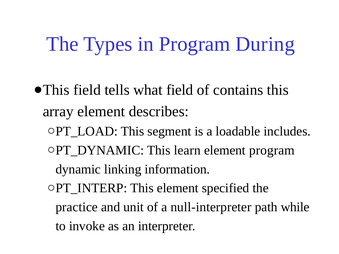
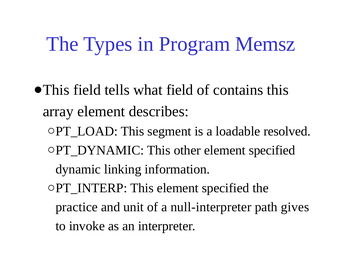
During: During -> Memsz
includes: includes -> resolved
learn: learn -> other
program at (272, 150): program -> specified
while: while -> gives
